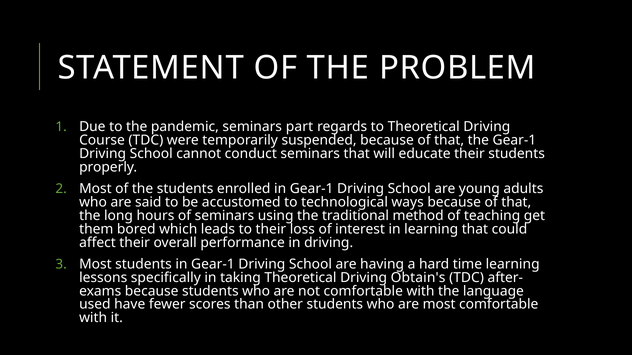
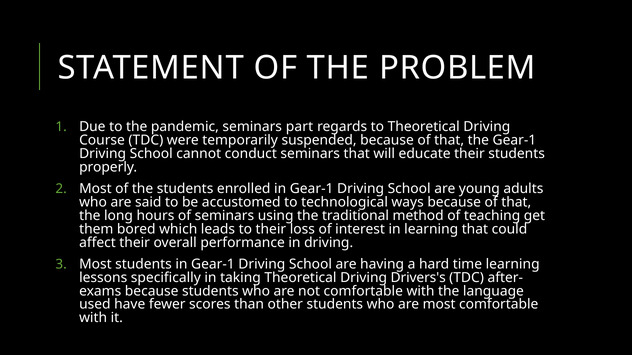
Obtain's: Obtain's -> Drivers's
